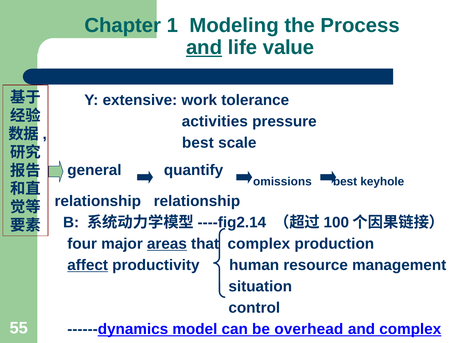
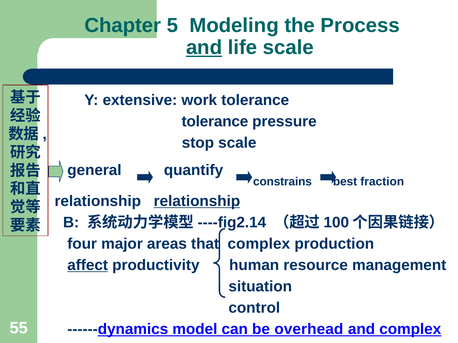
1: 1 -> 5
life value: value -> scale
activities at (215, 122): activities -> tolerance
best at (198, 143): best -> stop
omissions: omissions -> constrains
keyhole: keyhole -> fraction
relationship at (197, 201) underline: none -> present
areas underline: present -> none
